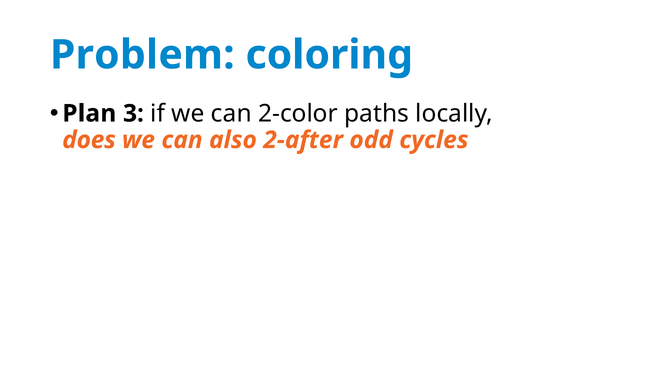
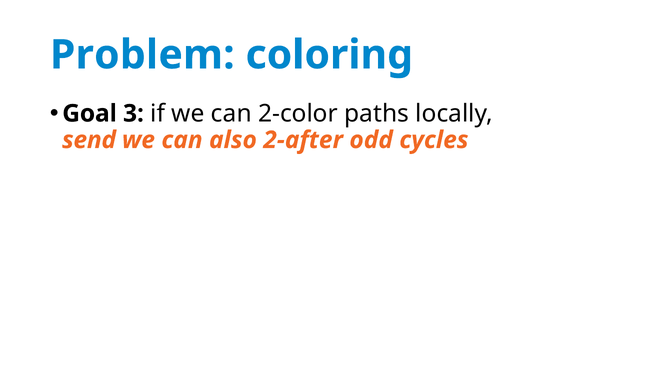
Plan: Plan -> Goal
does: does -> send
